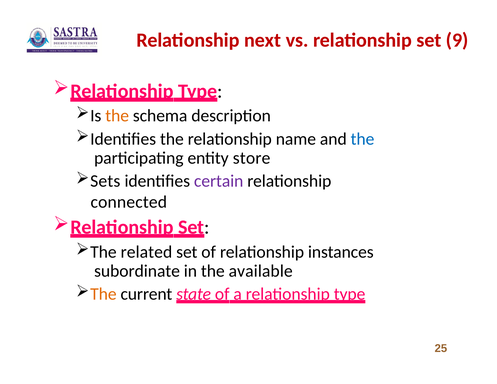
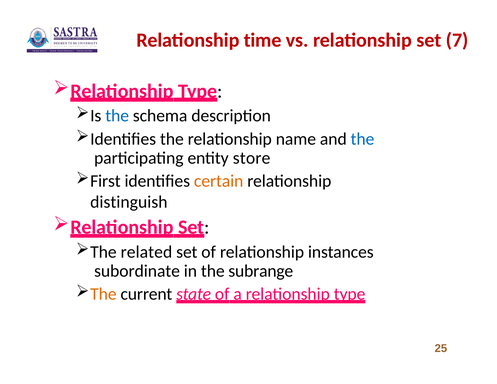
next: next -> time
9: 9 -> 7
the at (117, 116) colour: orange -> blue
Sets: Sets -> First
certain colour: purple -> orange
connected: connected -> distinguish
available: available -> subrange
